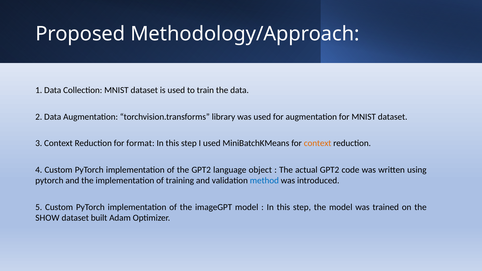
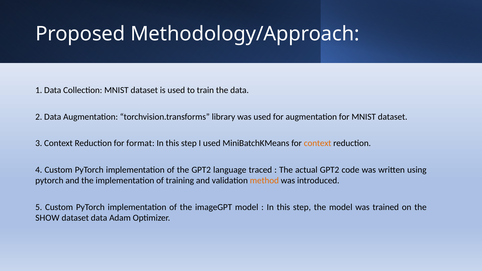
object: object -> traced
method colour: blue -> orange
dataset built: built -> data
